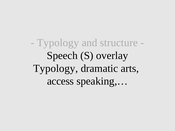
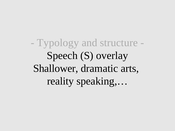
Typology at (56, 68): Typology -> Shallower
access: access -> reality
